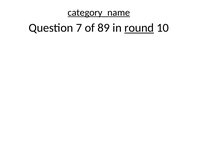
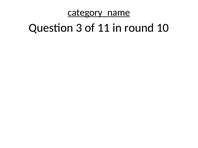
7: 7 -> 3
89: 89 -> 11
round underline: present -> none
